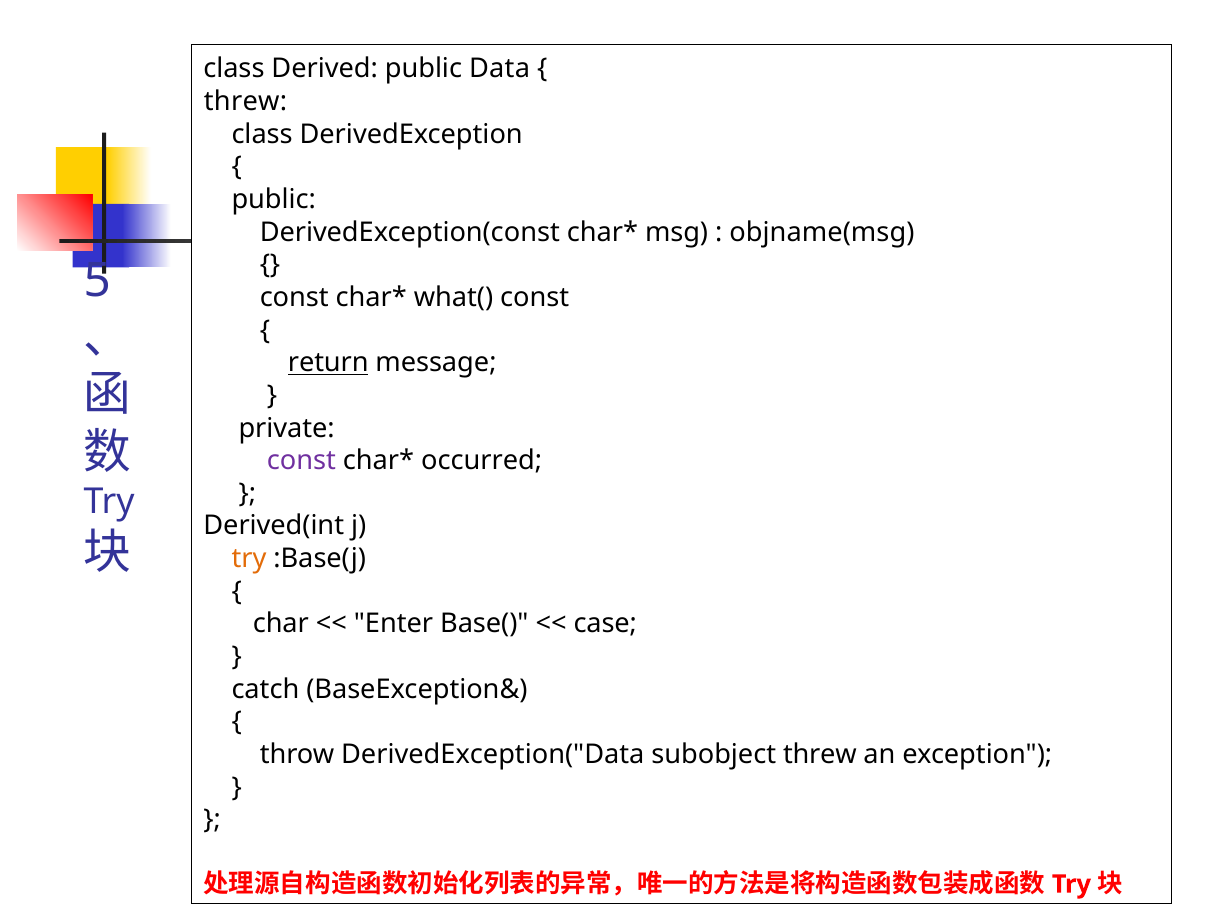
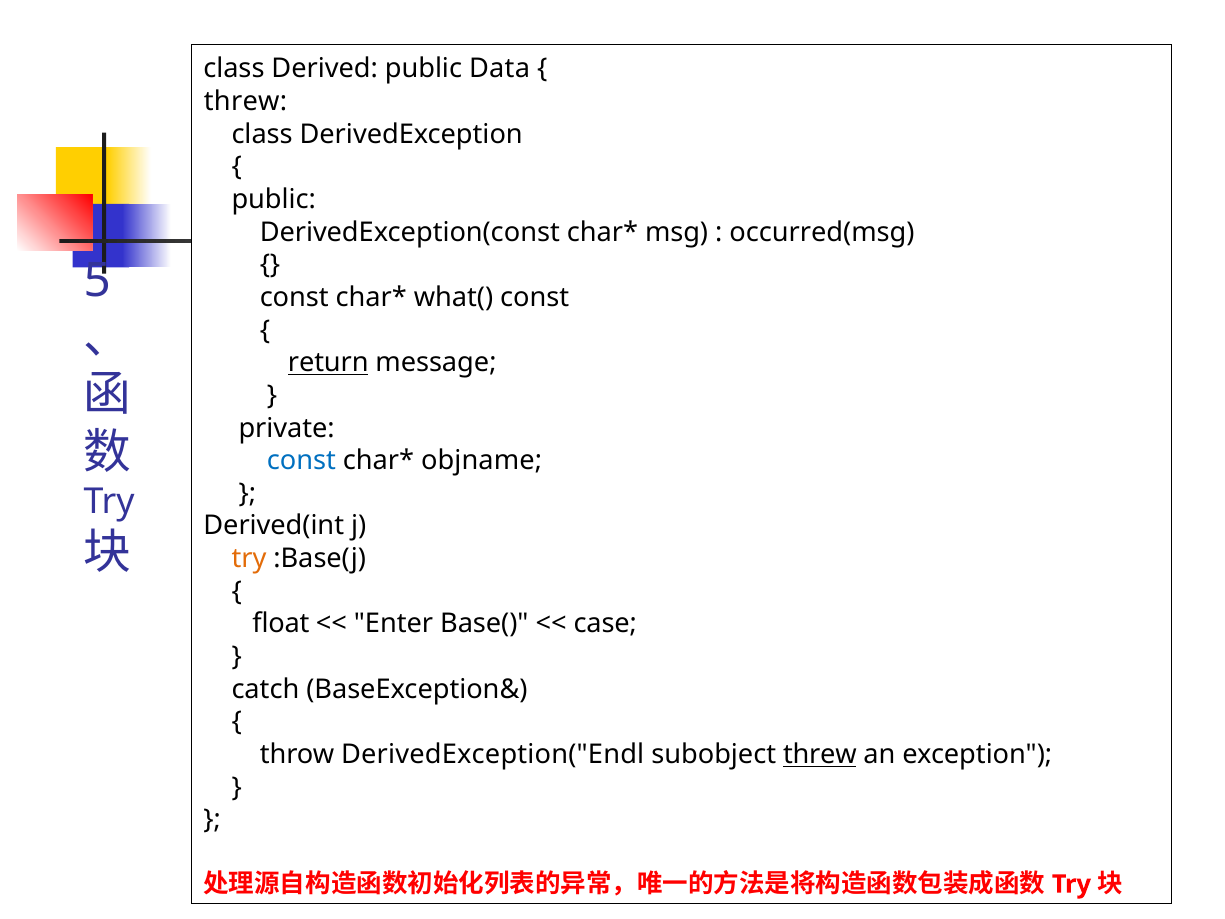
objname(msg: objname(msg -> occurred(msg
const at (301, 461) colour: purple -> blue
occurred: occurred -> objname
char: char -> float
DerivedException("Data: DerivedException("Data -> DerivedException("Endl
threw at (820, 754) underline: none -> present
